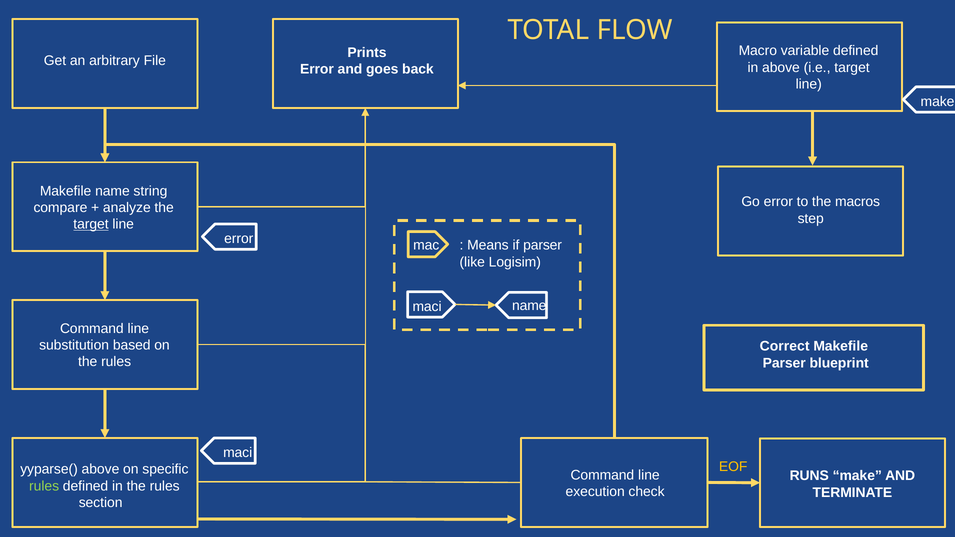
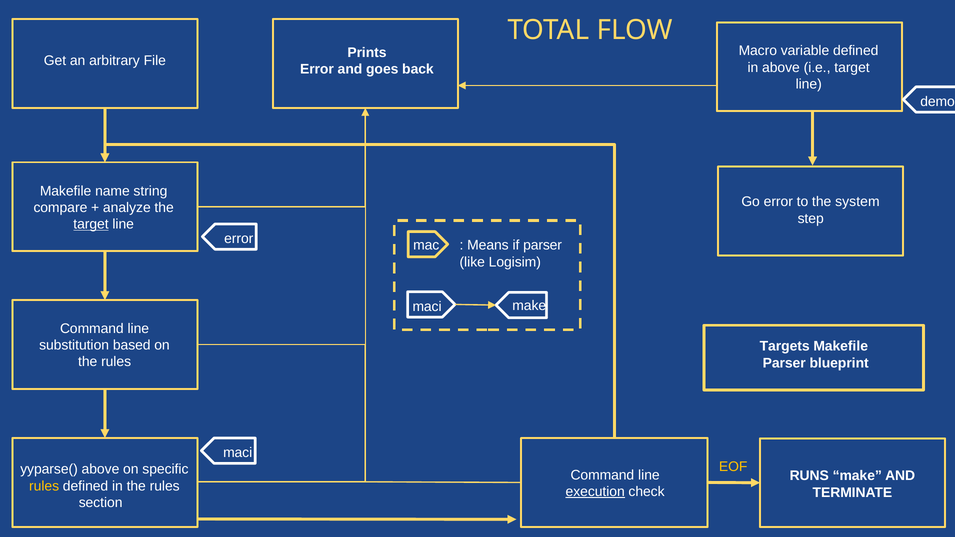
make at (938, 102): make -> demo
macros: macros -> system
maci name: name -> make
Correct: Correct -> Targets
rules at (44, 486) colour: light green -> yellow
execution underline: none -> present
